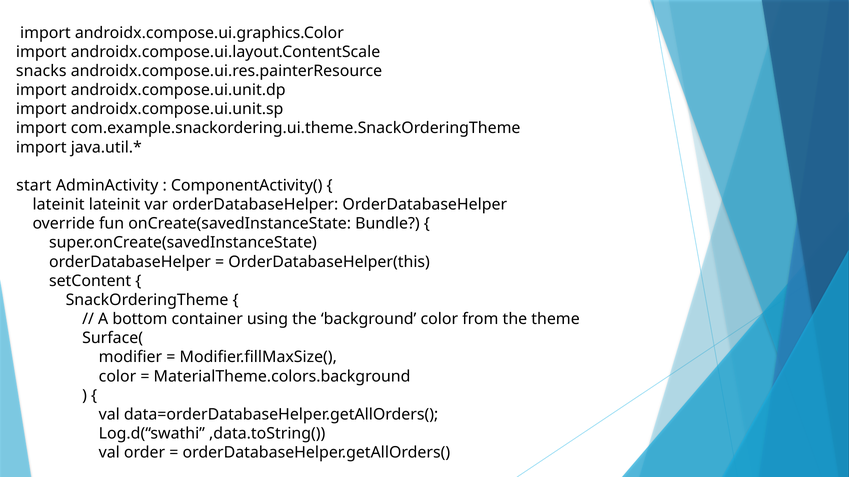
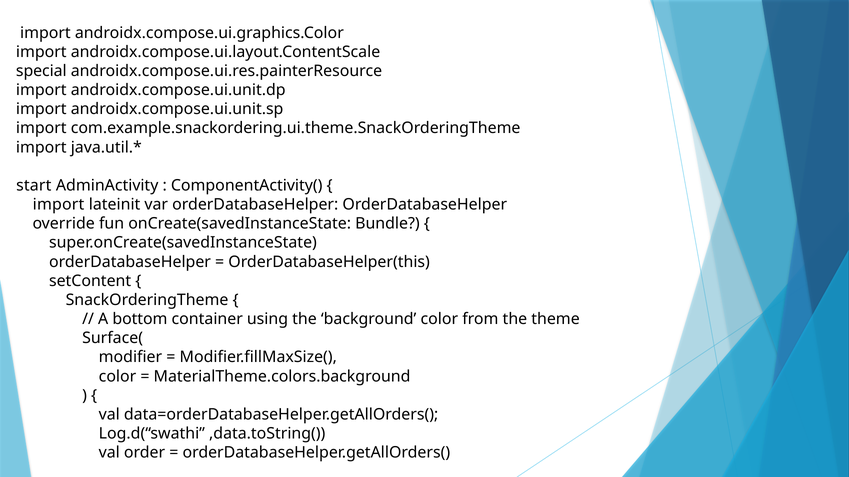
snacks: snacks -> special
lateinit at (59, 205): lateinit -> import
